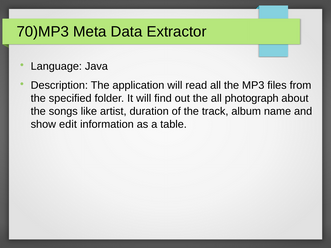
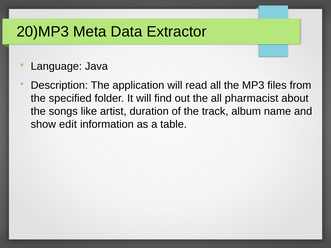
70)MP3: 70)MP3 -> 20)MP3
photograph: photograph -> pharmacist
